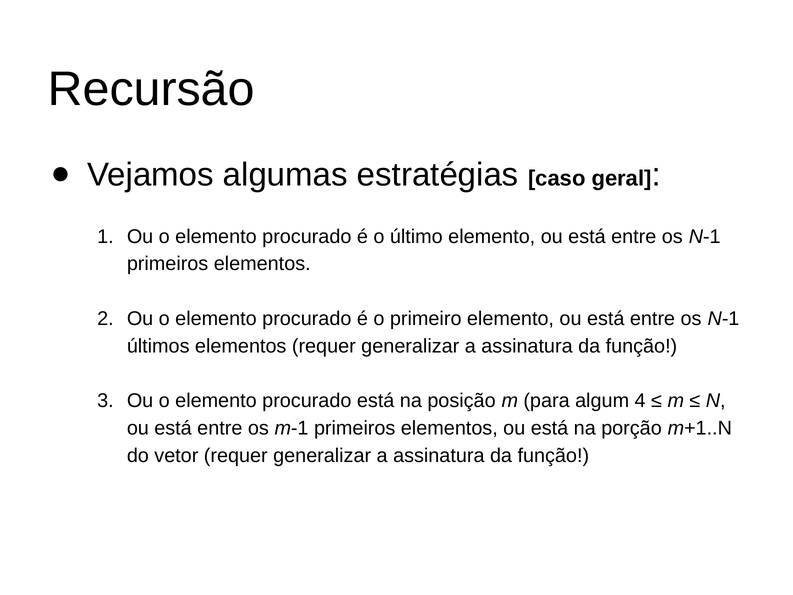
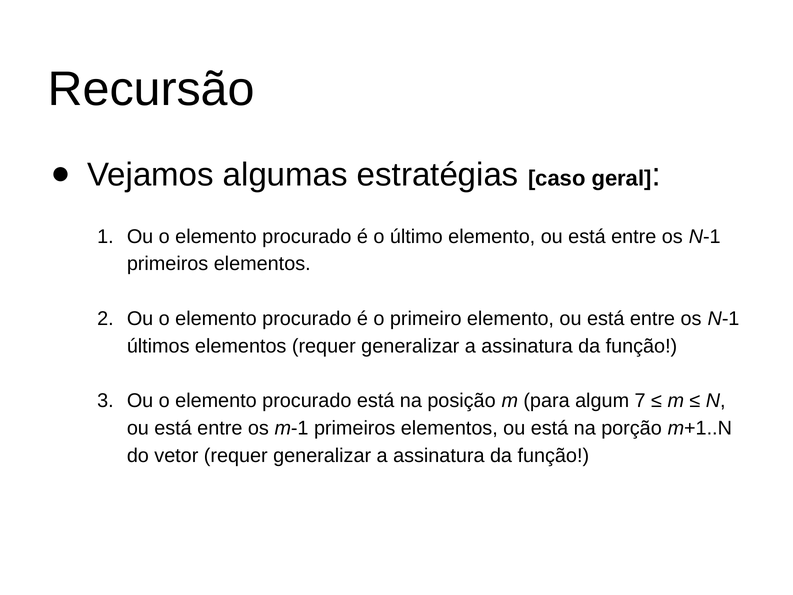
4: 4 -> 7
